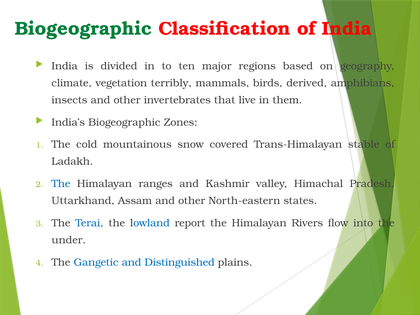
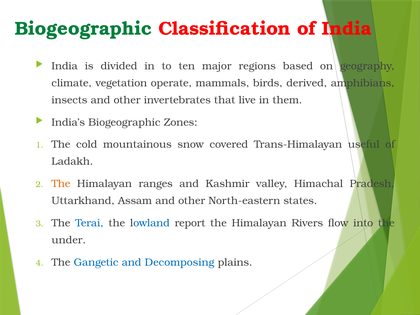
terribly: terribly -> operate
stable: stable -> useful
The at (61, 184) colour: blue -> orange
Distinguished: Distinguished -> Decomposing
